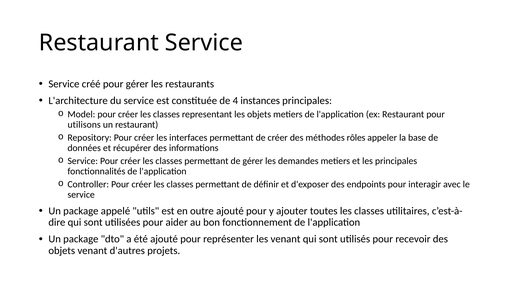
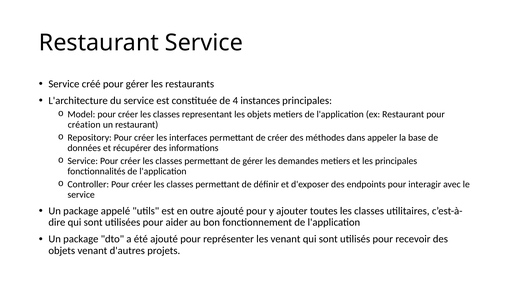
utilisons: utilisons -> création
rôles: rôles -> dans
